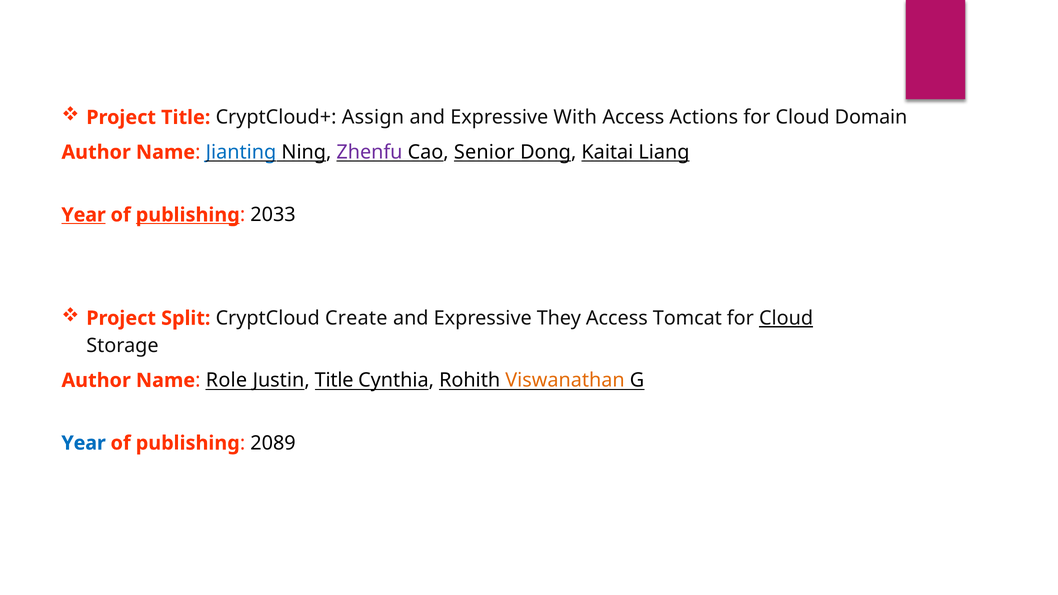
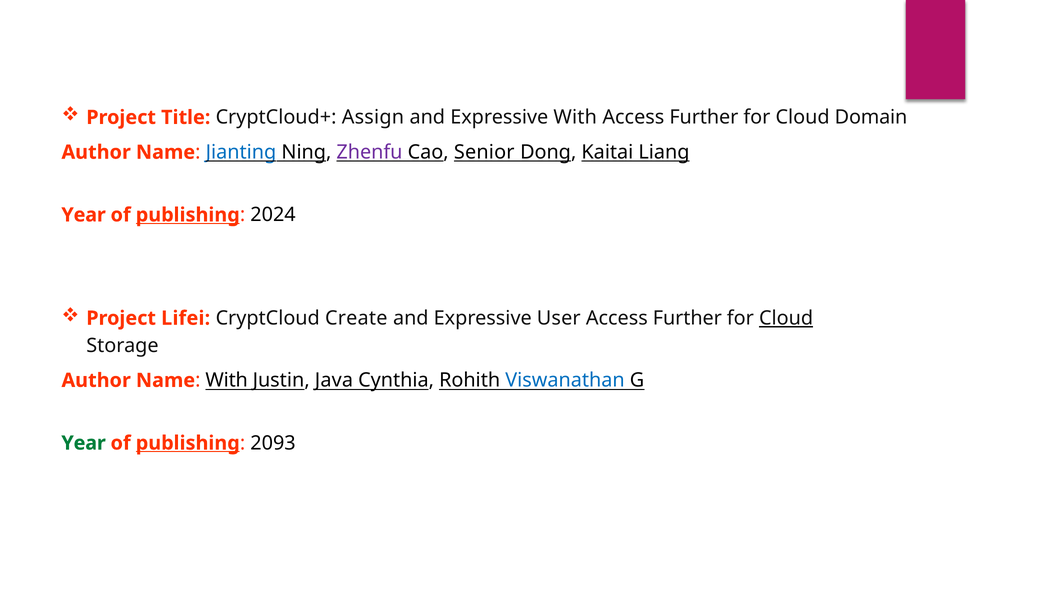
Actions at (704, 117): Actions -> Further
Year at (84, 215) underline: present -> none
2033: 2033 -> 2024
Split: Split -> Lifei
They: They -> User
Tomcat at (687, 318): Tomcat -> Further
Role at (226, 380): Role -> With
Justin Title: Title -> Java
Viswanathan colour: orange -> blue
Year at (84, 443) colour: blue -> green
publishing at (188, 443) underline: none -> present
2089: 2089 -> 2093
